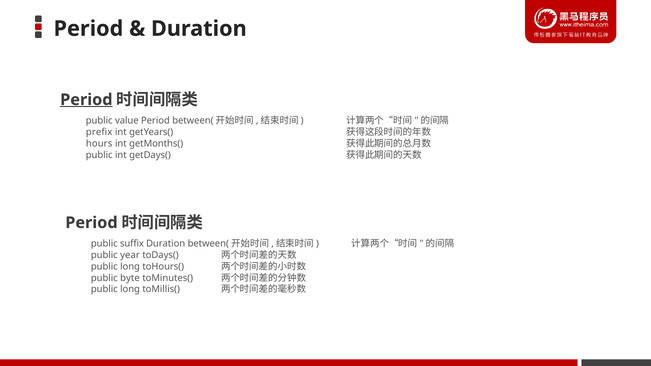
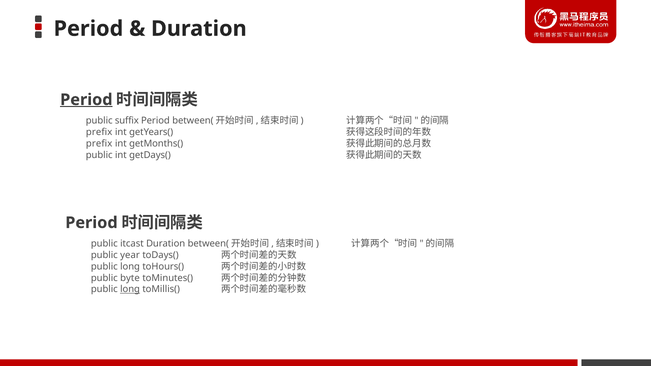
value: value -> suffix
hours at (99, 144): hours -> prefix
suffix: suffix -> itcast
long at (130, 289) underline: none -> present
